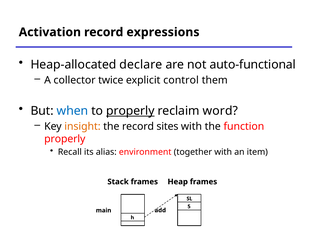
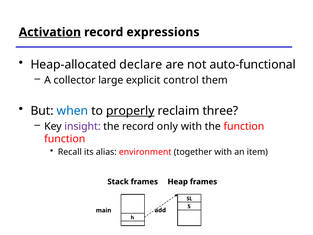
Activation underline: none -> present
twice: twice -> large
word: word -> three
insight colour: orange -> purple
sites: sites -> only
properly at (65, 139): properly -> function
